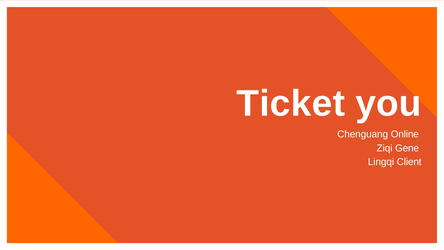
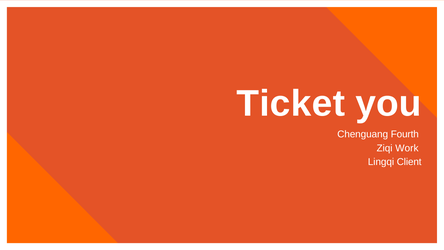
Online: Online -> Fourth
Gene: Gene -> Work
